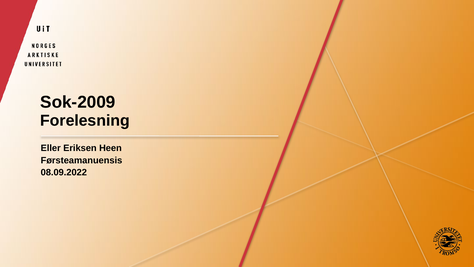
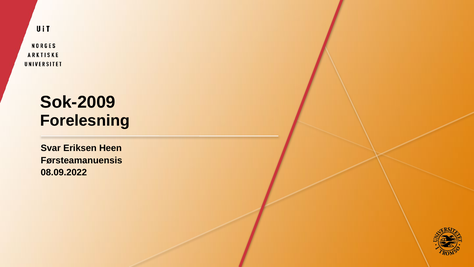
Eller: Eller -> Svar
